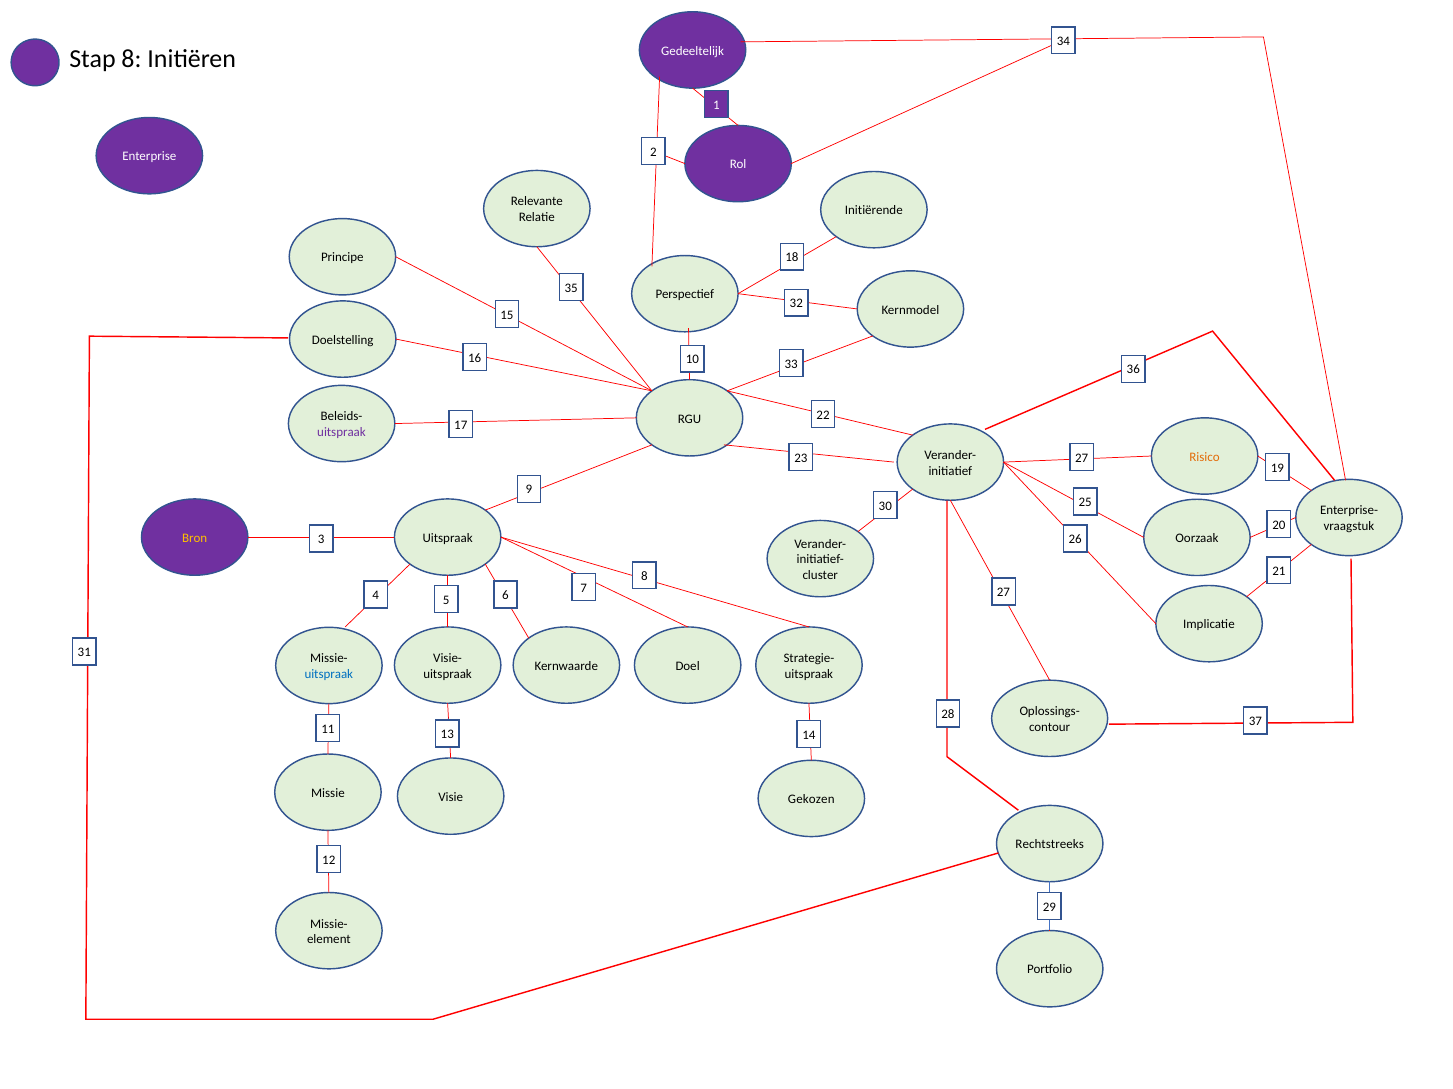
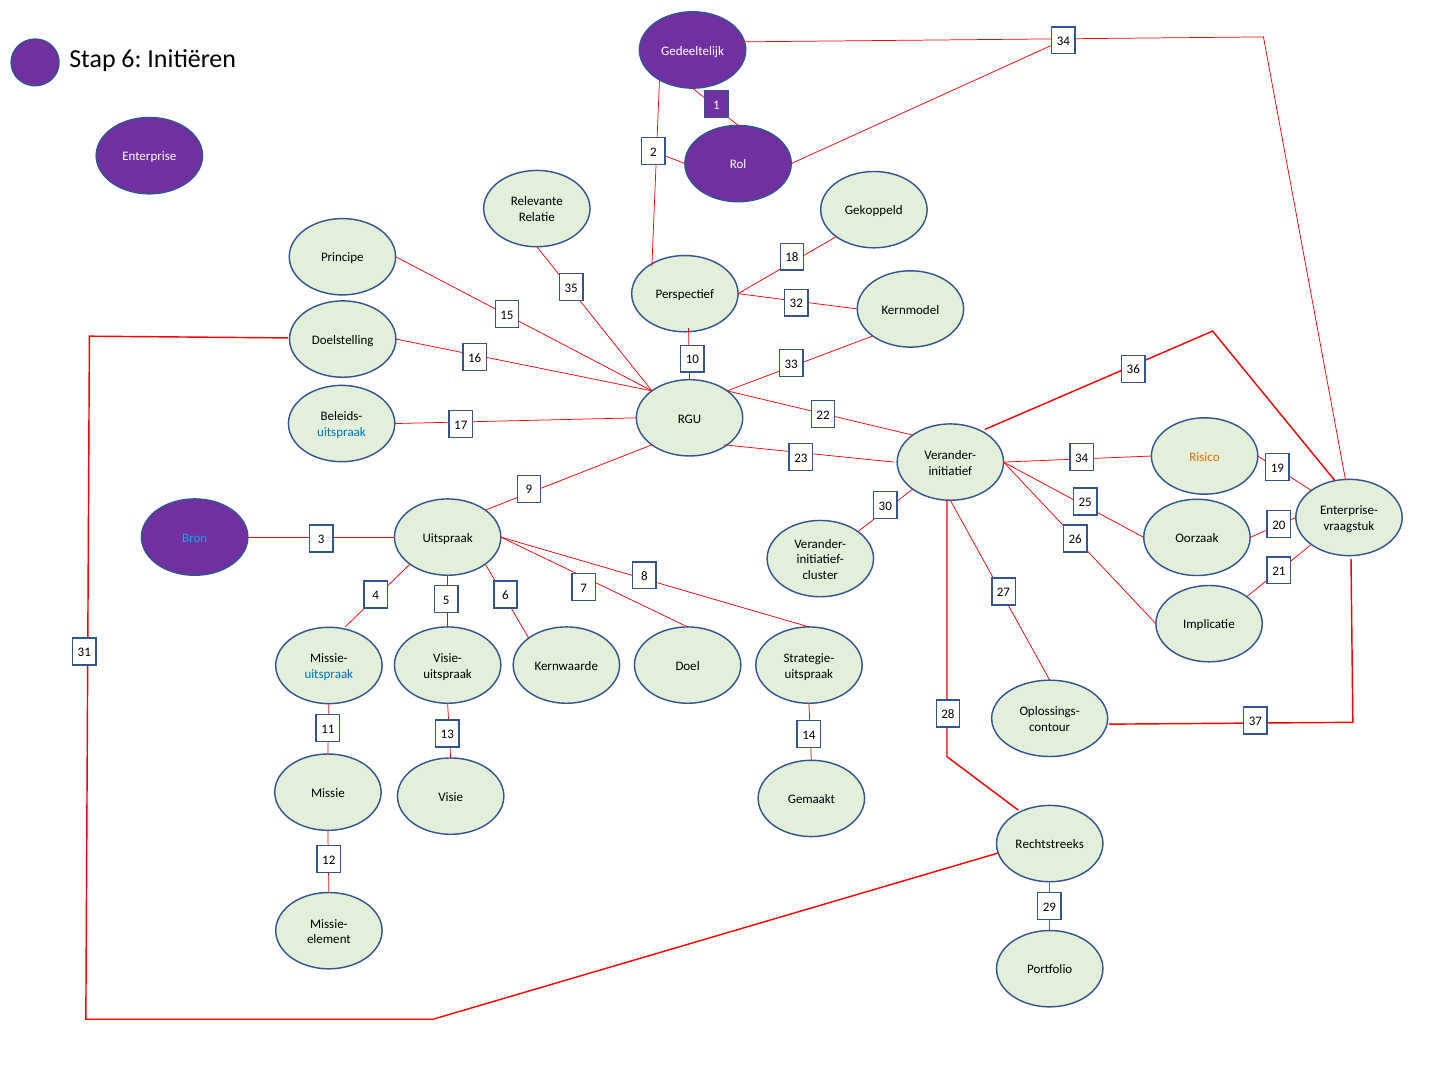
Stap 8: 8 -> 6
Initiërende: Initiërende -> Gekoppeld
uitspraak at (342, 433) colour: purple -> blue
23 27: 27 -> 34
Bron colour: yellow -> light blue
Gekozen: Gekozen -> Gemaakt
